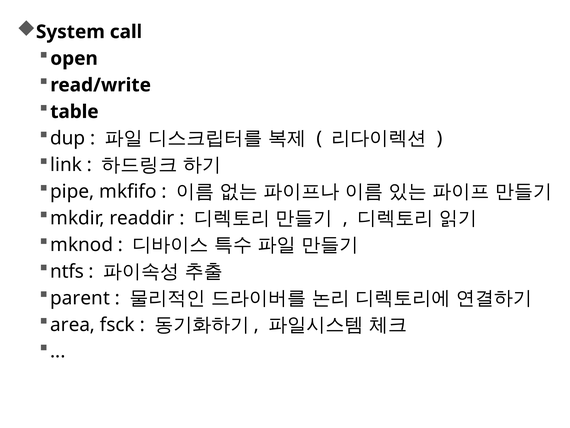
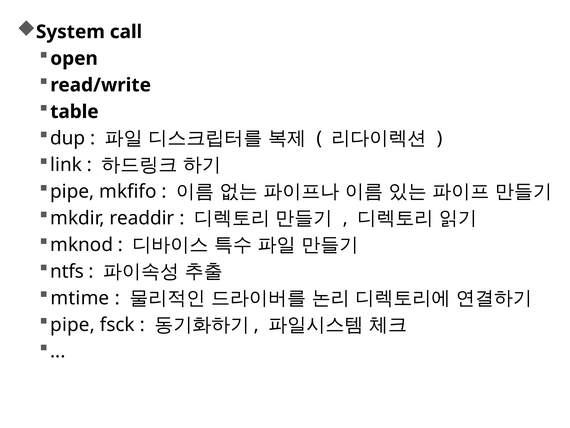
parent: parent -> mtime
area at (73, 324): area -> pipe
